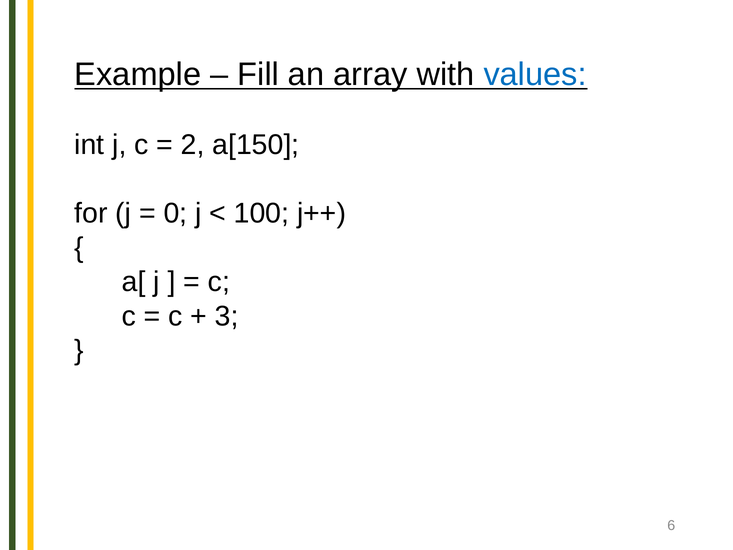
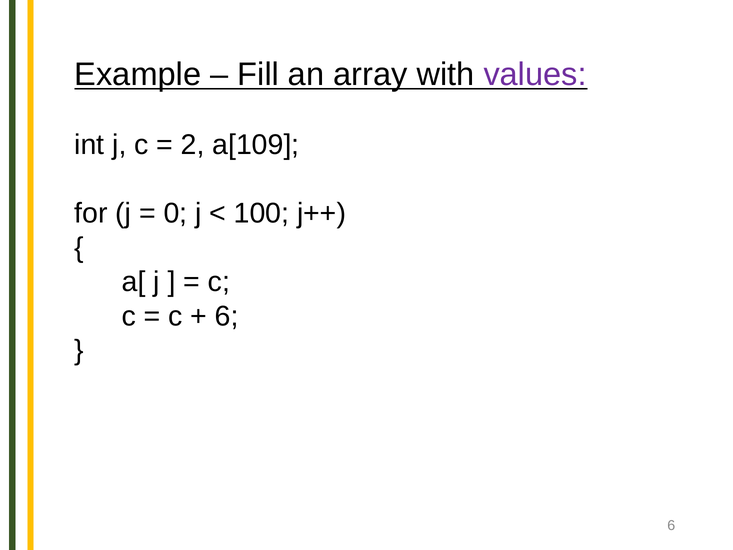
values colour: blue -> purple
a[150: a[150 -> a[109
3 at (227, 316): 3 -> 6
